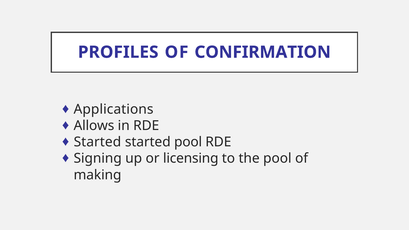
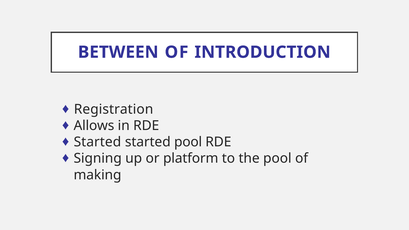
PROFILES: PROFILES -> BETWEEN
CONFIRMATION: CONFIRMATION -> INTRODUCTION
Applications: Applications -> Registration
licensing: licensing -> platform
